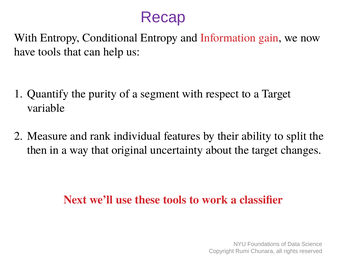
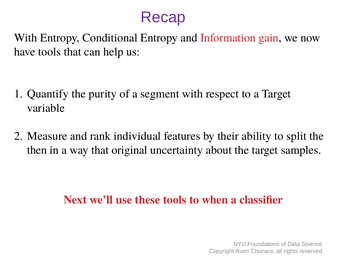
changes: changes -> samples
work: work -> when
